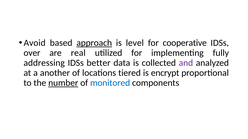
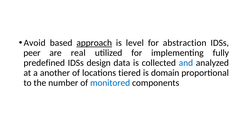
cooperative: cooperative -> abstraction
over: over -> peer
addressing: addressing -> predefined
better: better -> design
and colour: purple -> blue
encrypt: encrypt -> domain
number underline: present -> none
